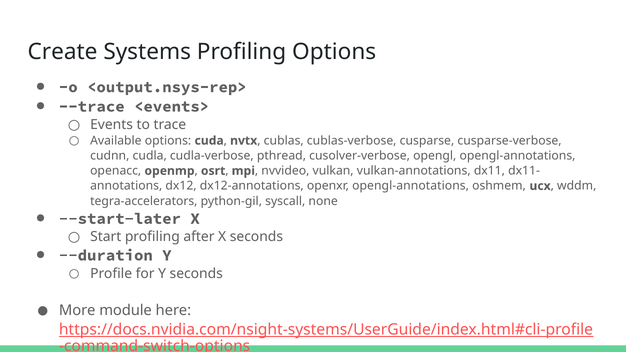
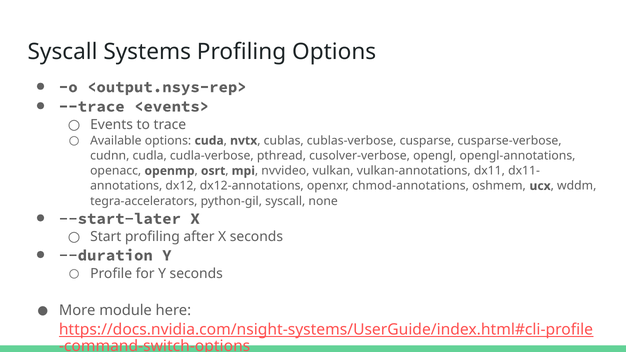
Create at (63, 52): Create -> Syscall
openxr opengl-annotations: opengl-annotations -> chmod-annotations
